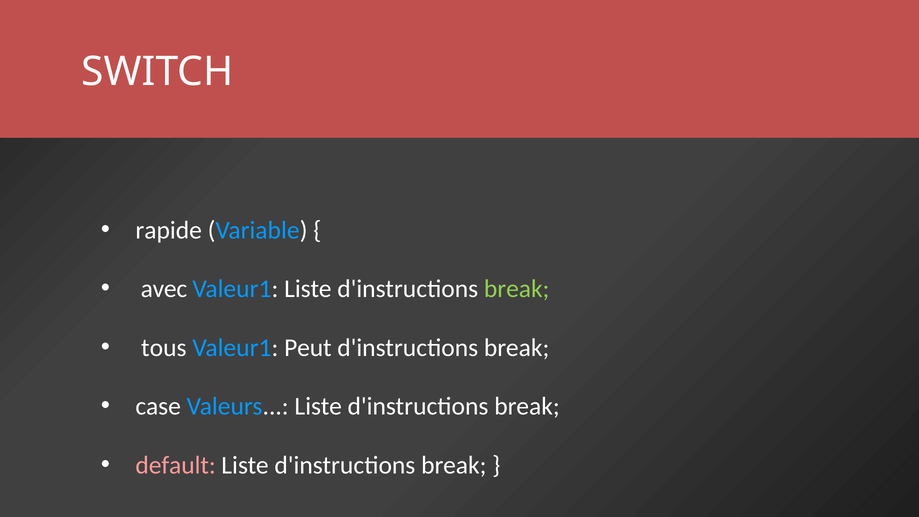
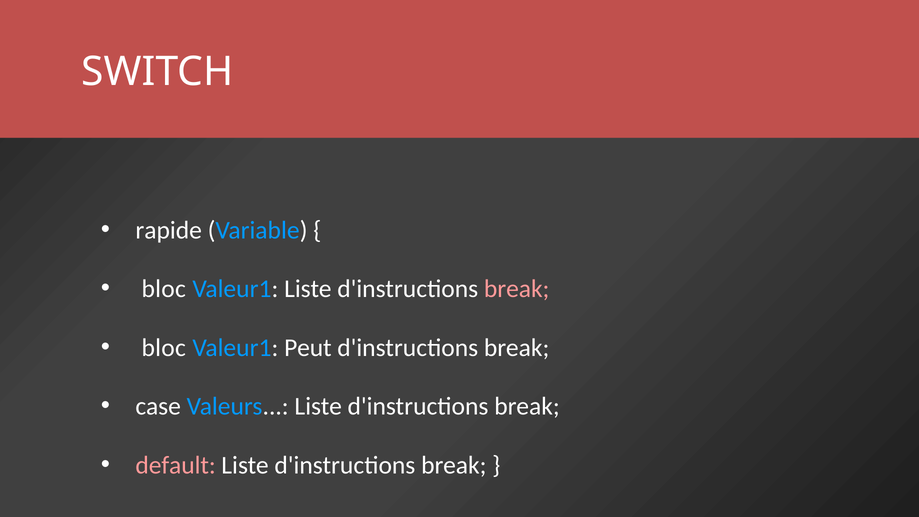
avec at (164, 289): avec -> bloc
break at (517, 289) colour: light green -> pink
tous at (164, 348): tous -> bloc
